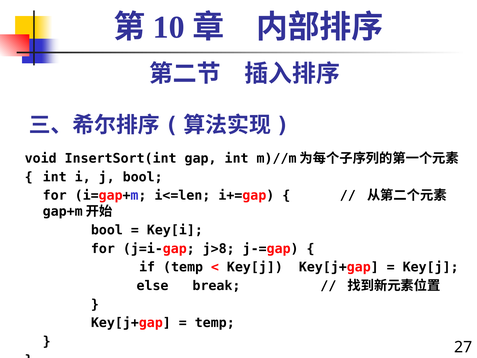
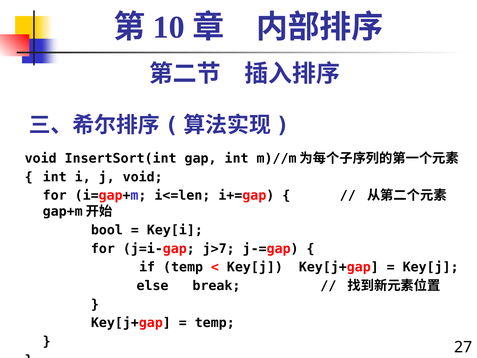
j bool: bool -> void
j>8: j>8 -> j>7
